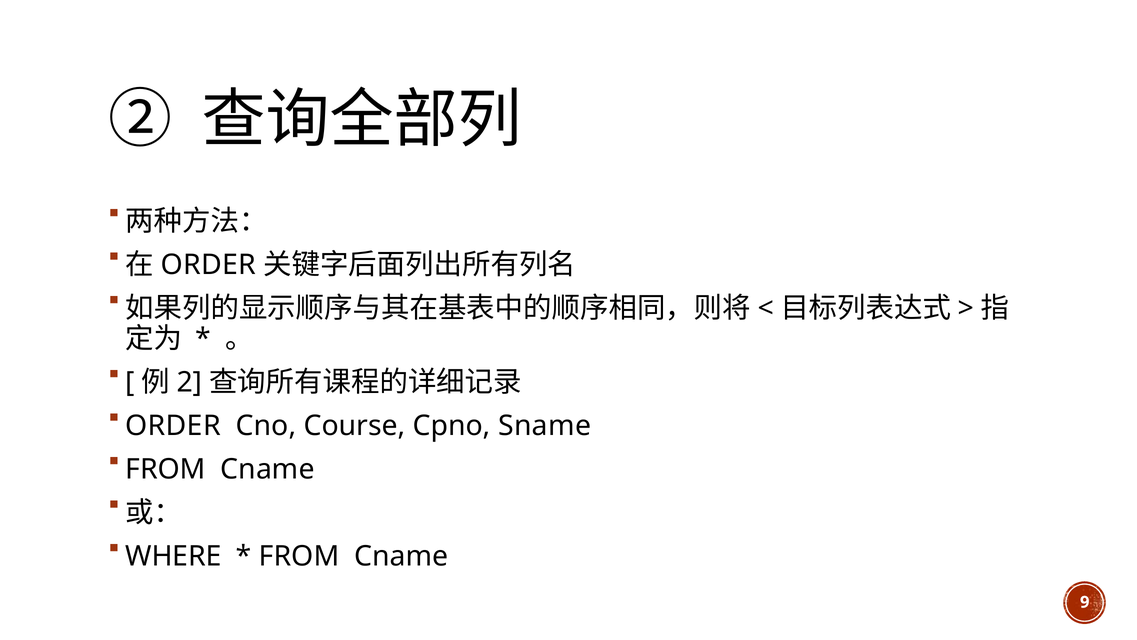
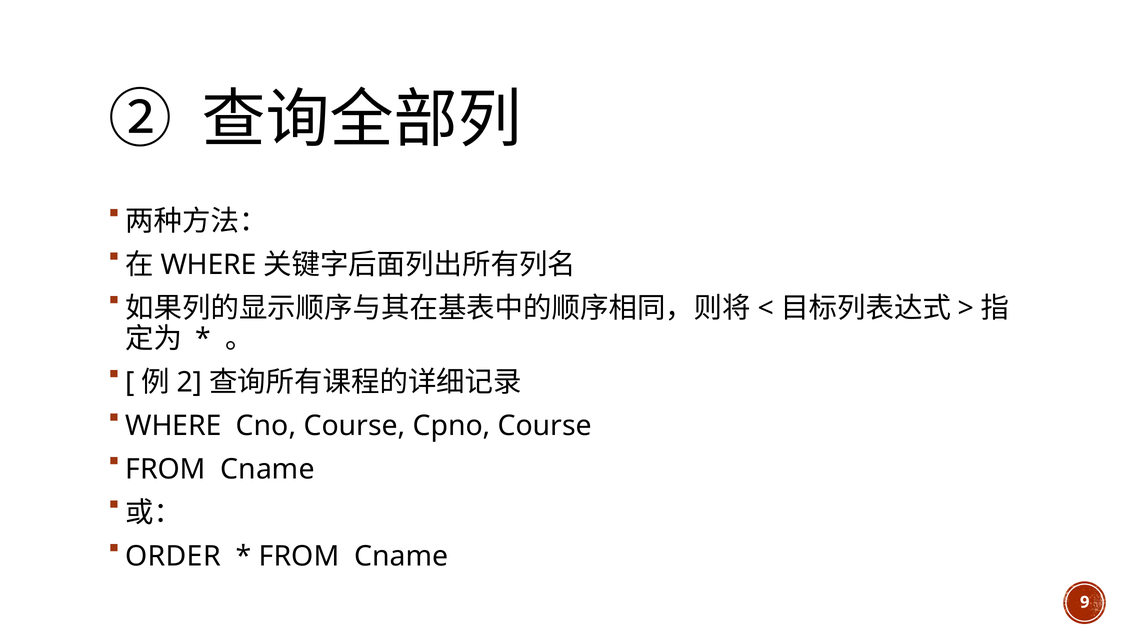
ORDER at (208, 265): ORDER -> WHERE
ORDER at (173, 426): ORDER -> WHERE
Cpno Sname: Sname -> Course
WHERE: WHERE -> ORDER
